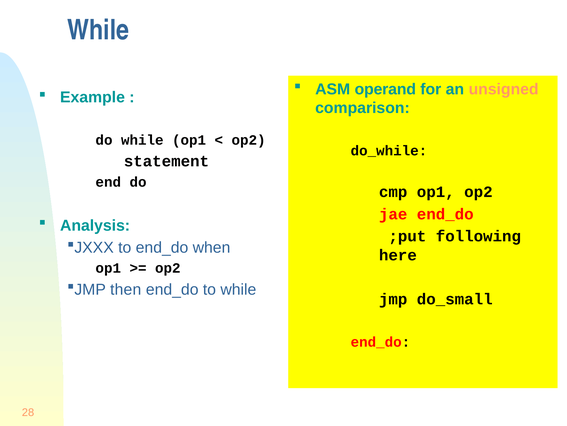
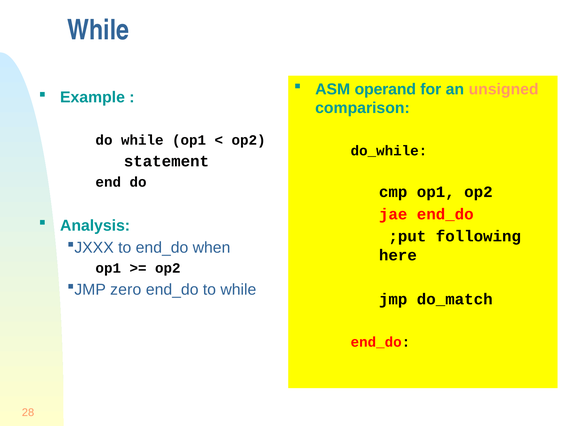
then: then -> zero
do_small: do_small -> do_match
